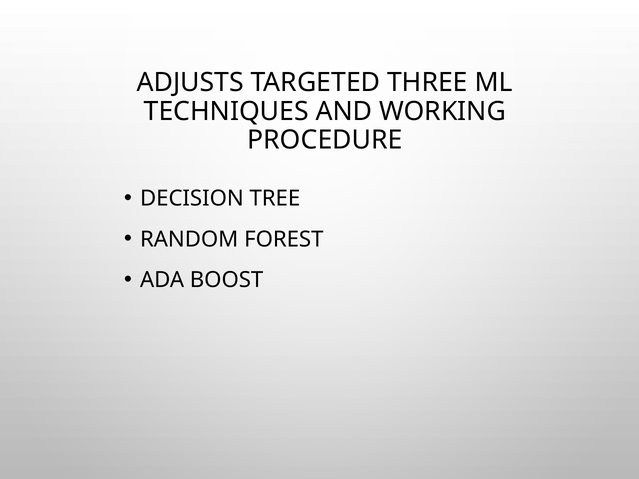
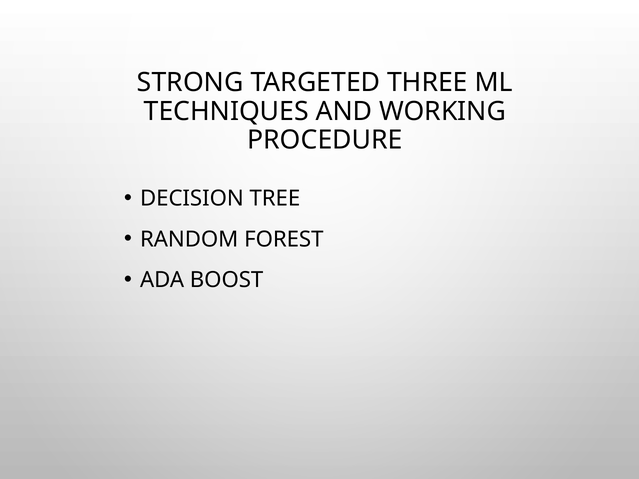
ADJUSTS: ADJUSTS -> STRONG
